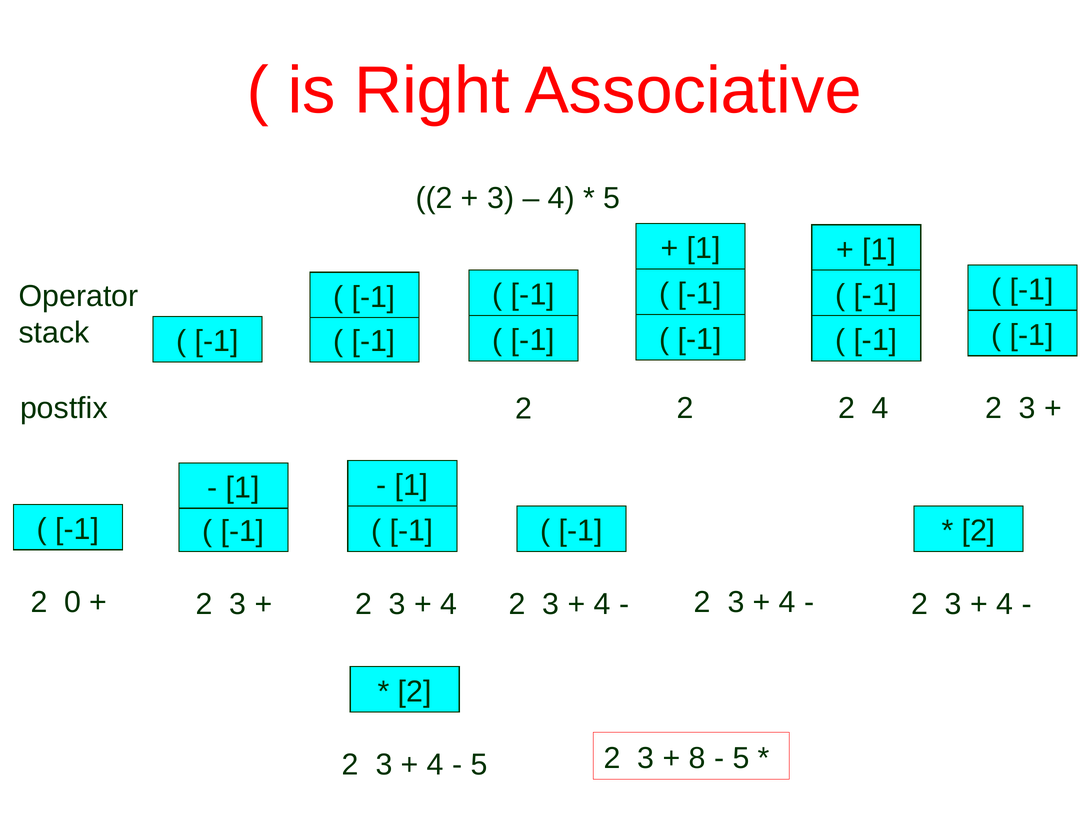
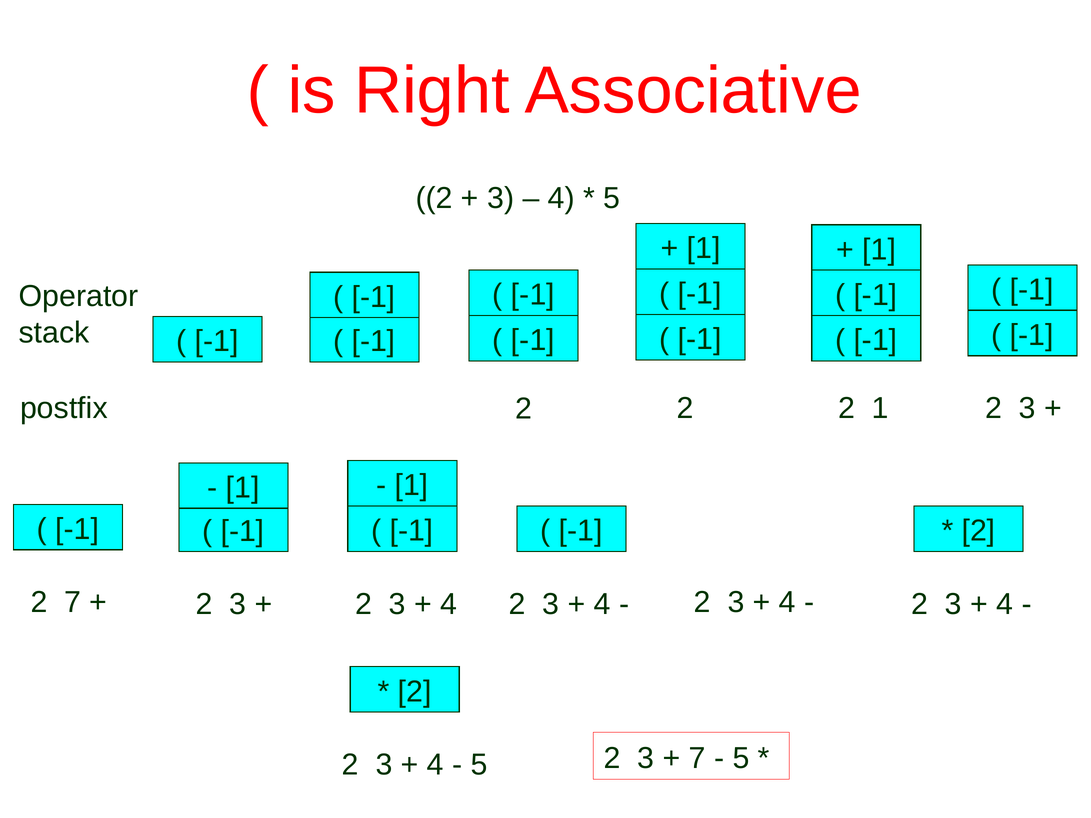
2 4: 4 -> 1
2 0: 0 -> 7
8 at (697, 758): 8 -> 7
